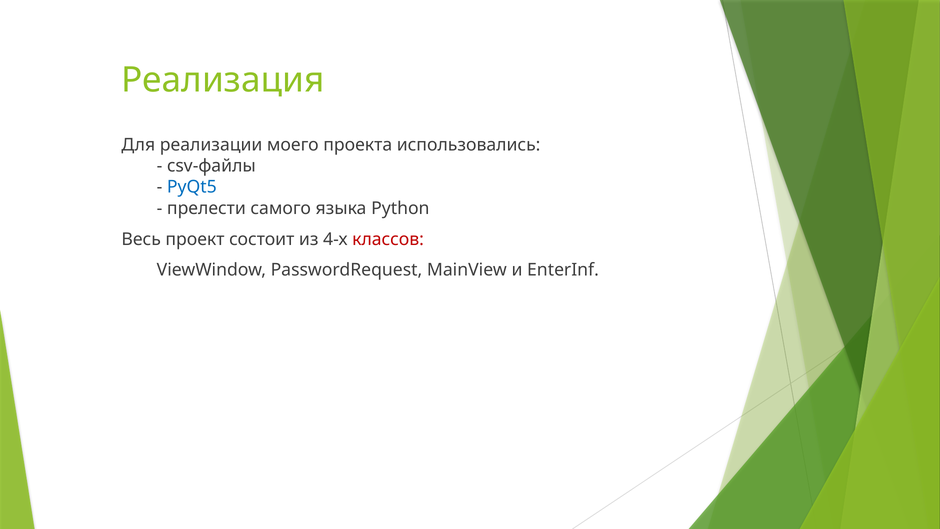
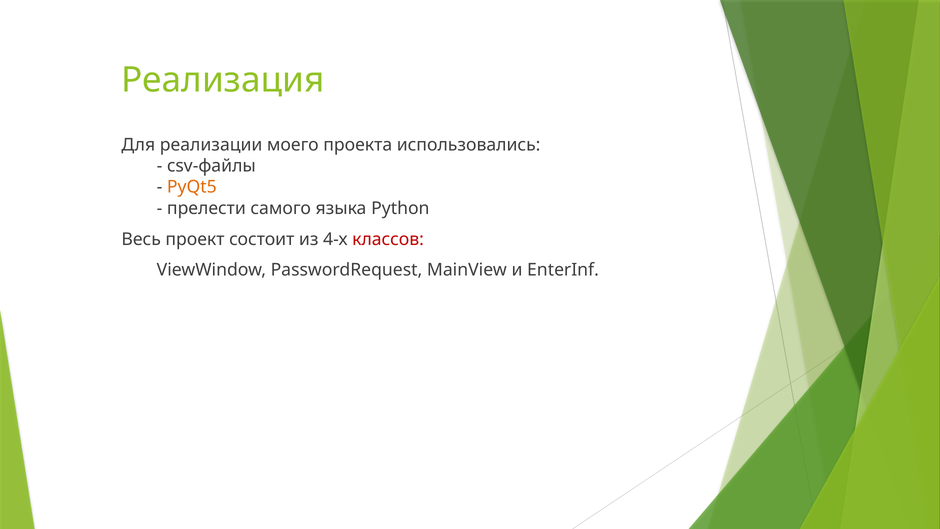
PyQt5 colour: blue -> orange
